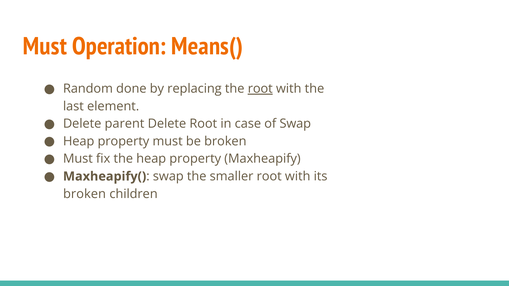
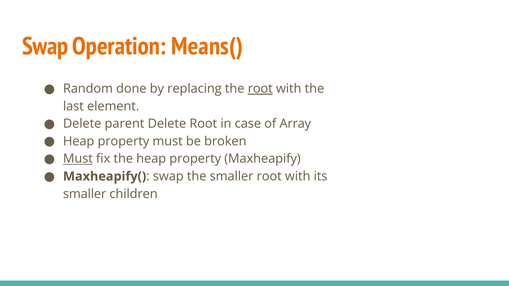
Must at (45, 46): Must -> Swap
of Swap: Swap -> Array
Must at (78, 159) underline: none -> present
broken at (85, 194): broken -> smaller
